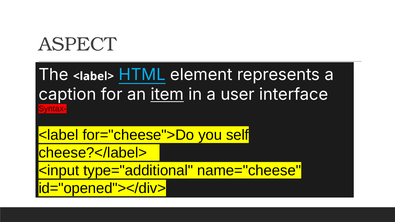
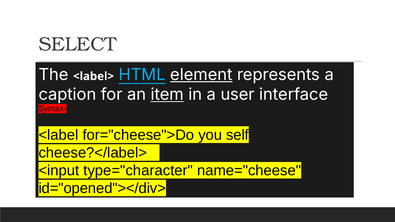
ASPECT: ASPECT -> SELECT
element underline: none -> present
type="additional: type="additional -> type="character
